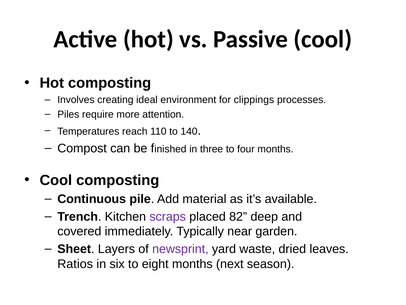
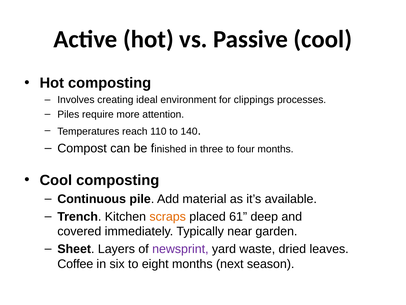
scraps colour: purple -> orange
82: 82 -> 61
Ratios: Ratios -> Coffee
